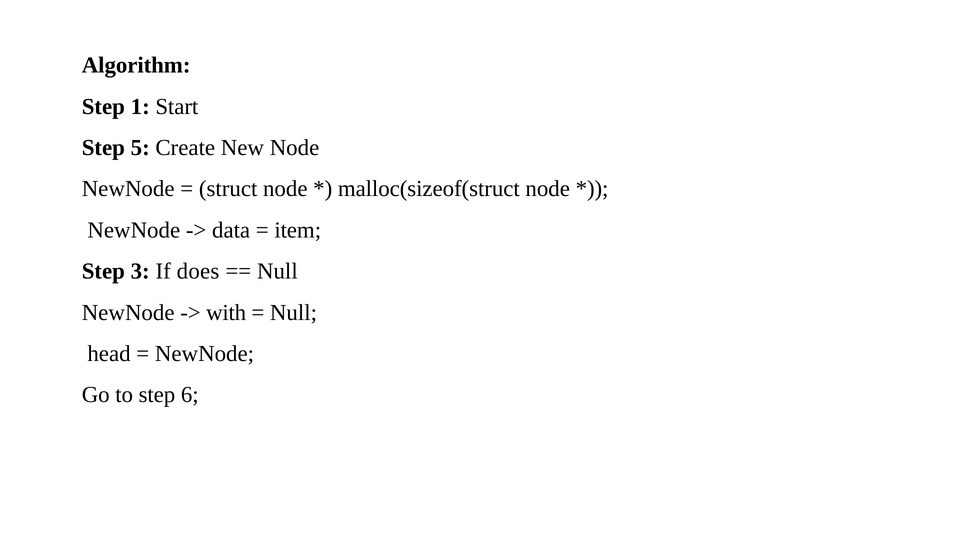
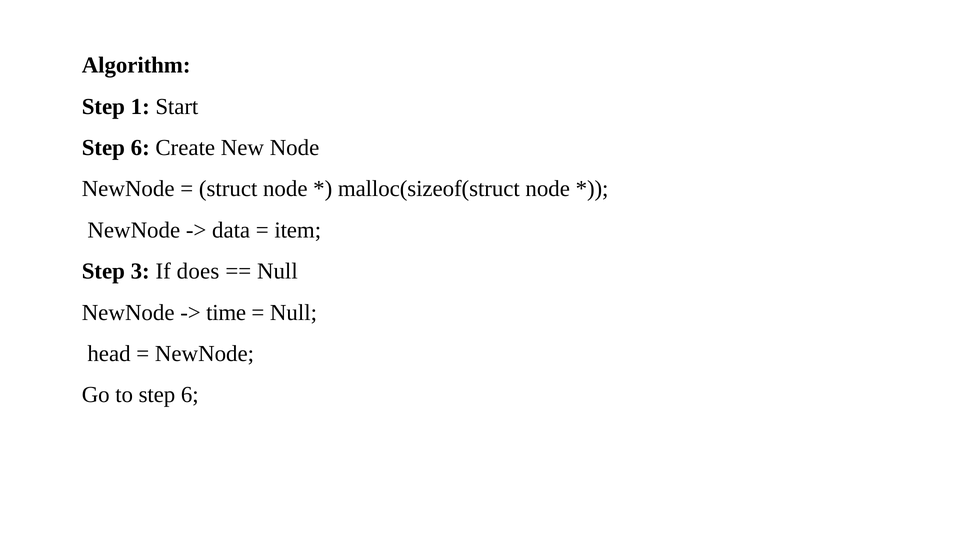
5 at (140, 148): 5 -> 6
with: with -> time
